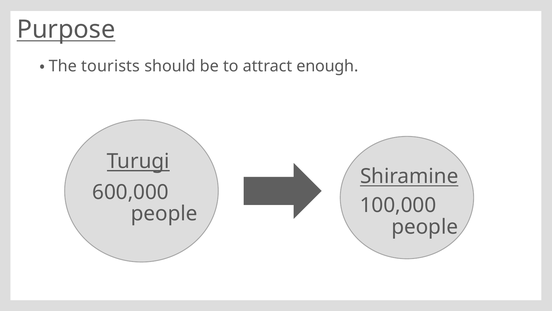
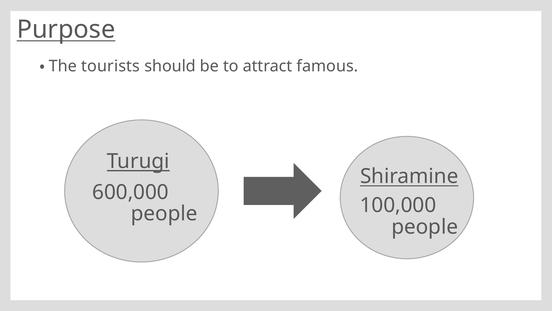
enough: enough -> famous
